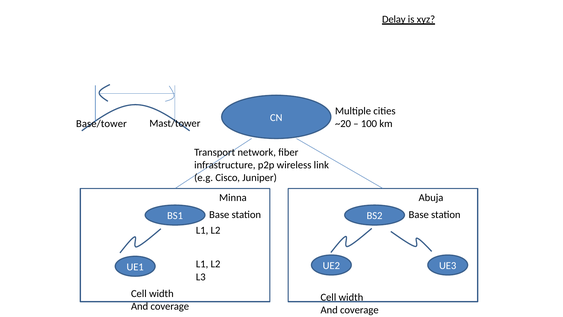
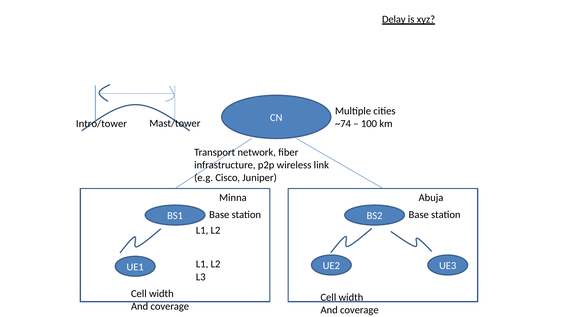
Base/tower: Base/tower -> Intro/tower
~20: ~20 -> ~74
